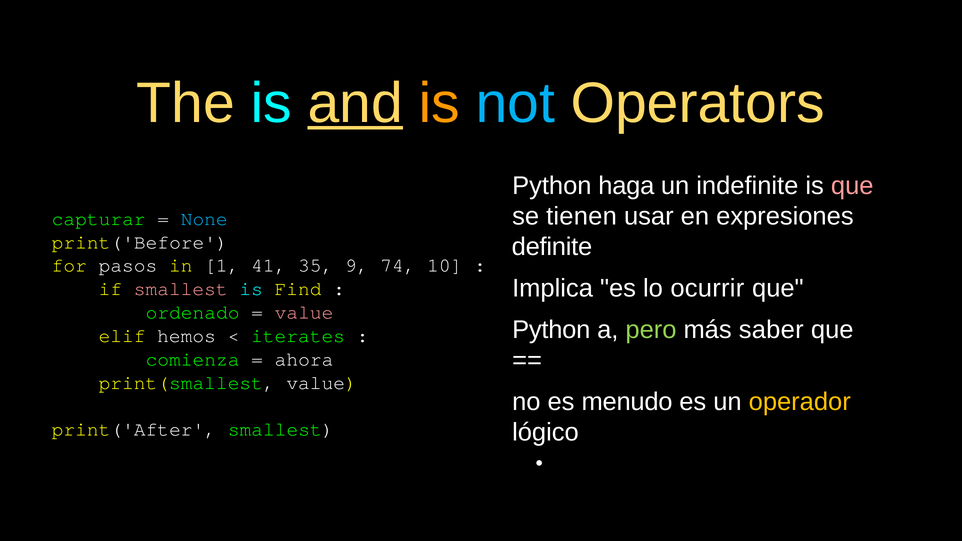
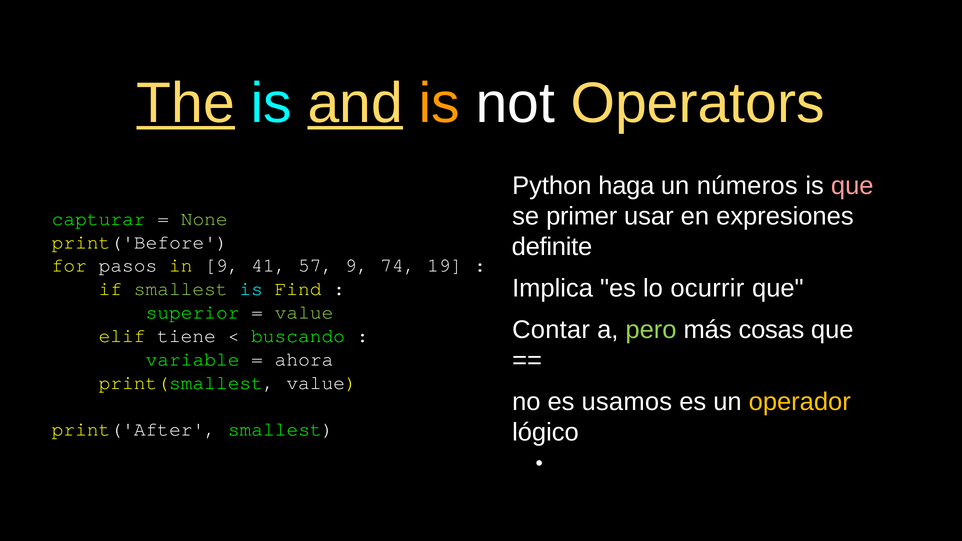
The underline: none -> present
not colour: light blue -> white
indefinite: indefinite -> números
tienen: tienen -> primer
None colour: light blue -> light green
in 1: 1 -> 9
35: 35 -> 57
10: 10 -> 19
smallest at (181, 289) colour: pink -> light green
ordenado: ordenado -> superior
value at (304, 312) colour: pink -> light green
Python at (551, 330): Python -> Contar
saber: saber -> cosas
hemos: hemos -> tiene
iterates: iterates -> buscando
comienza: comienza -> variable
menudo: menudo -> usamos
